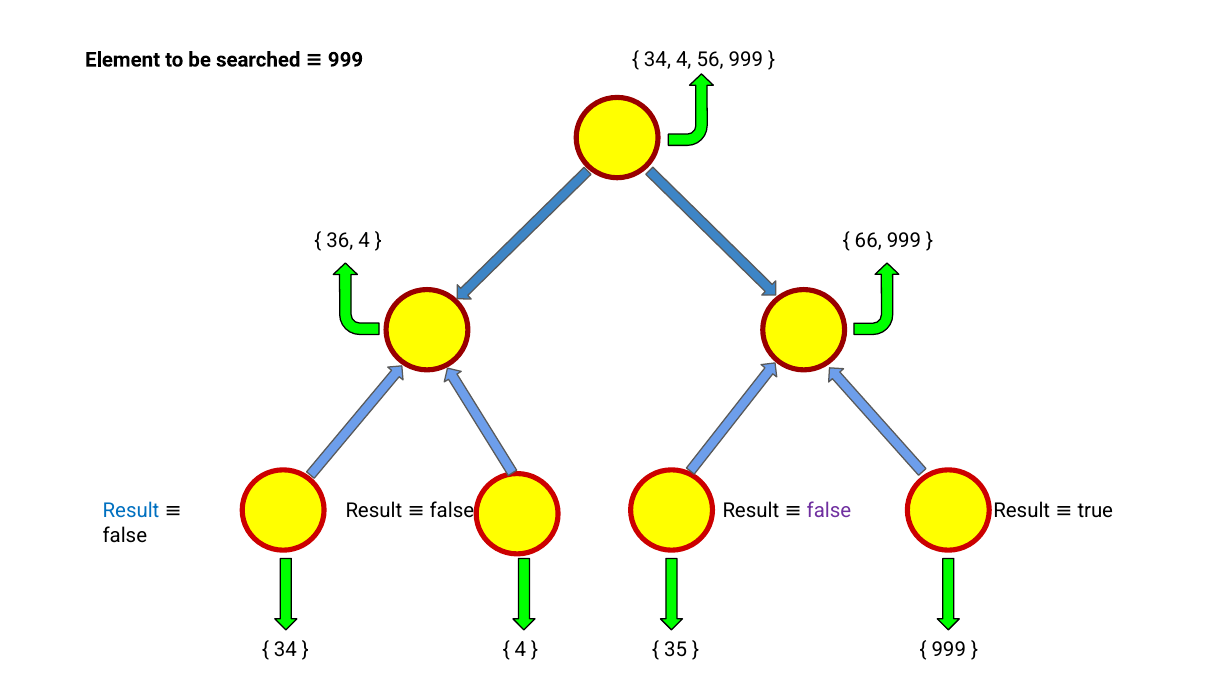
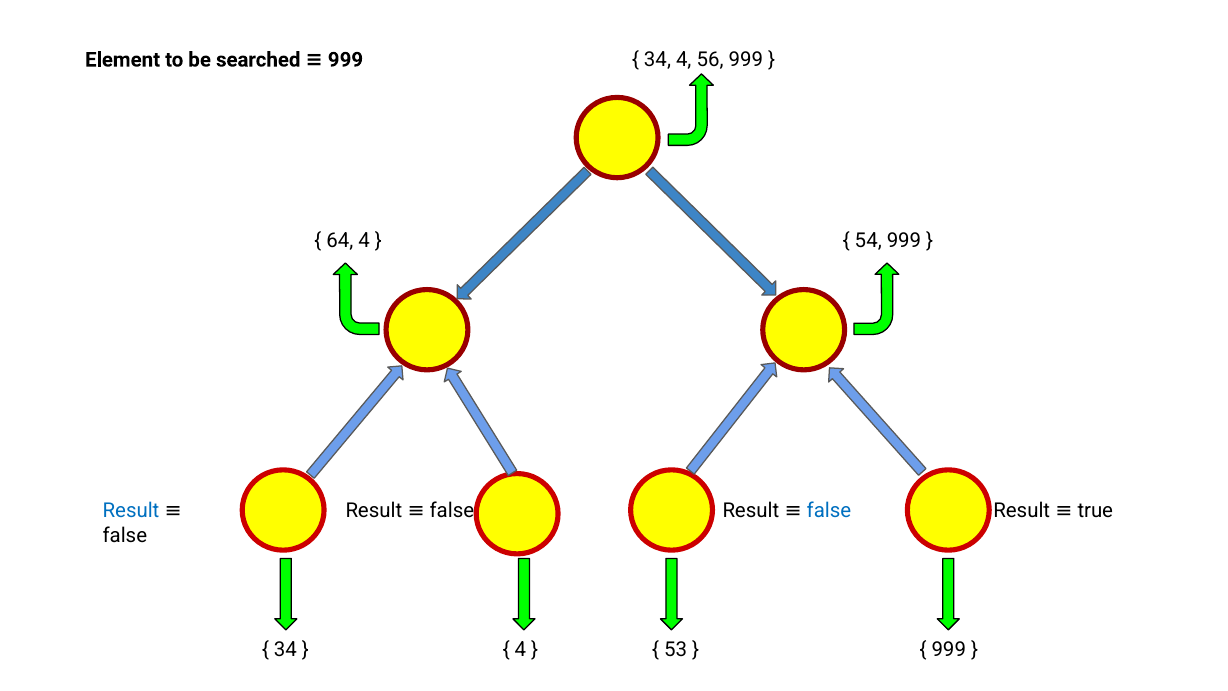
36: 36 -> 64
66: 66 -> 54
false at (829, 511) colour: purple -> blue
35: 35 -> 53
